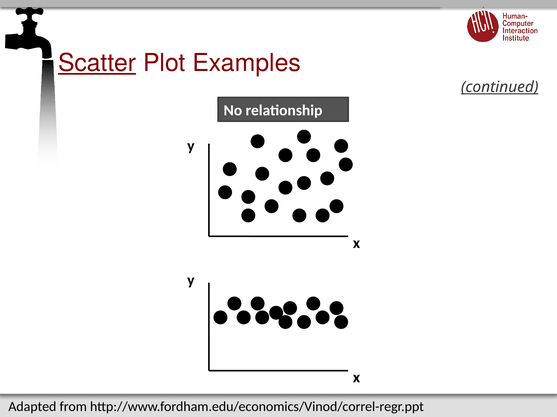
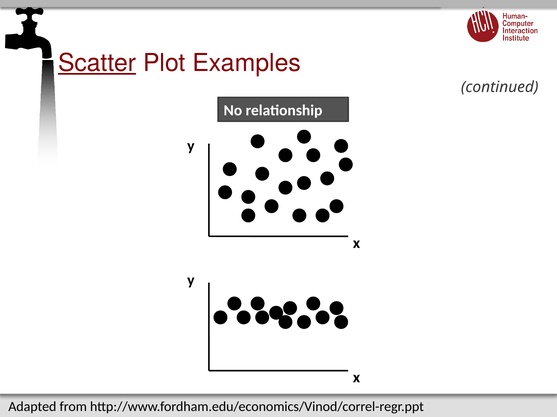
continued underline: present -> none
